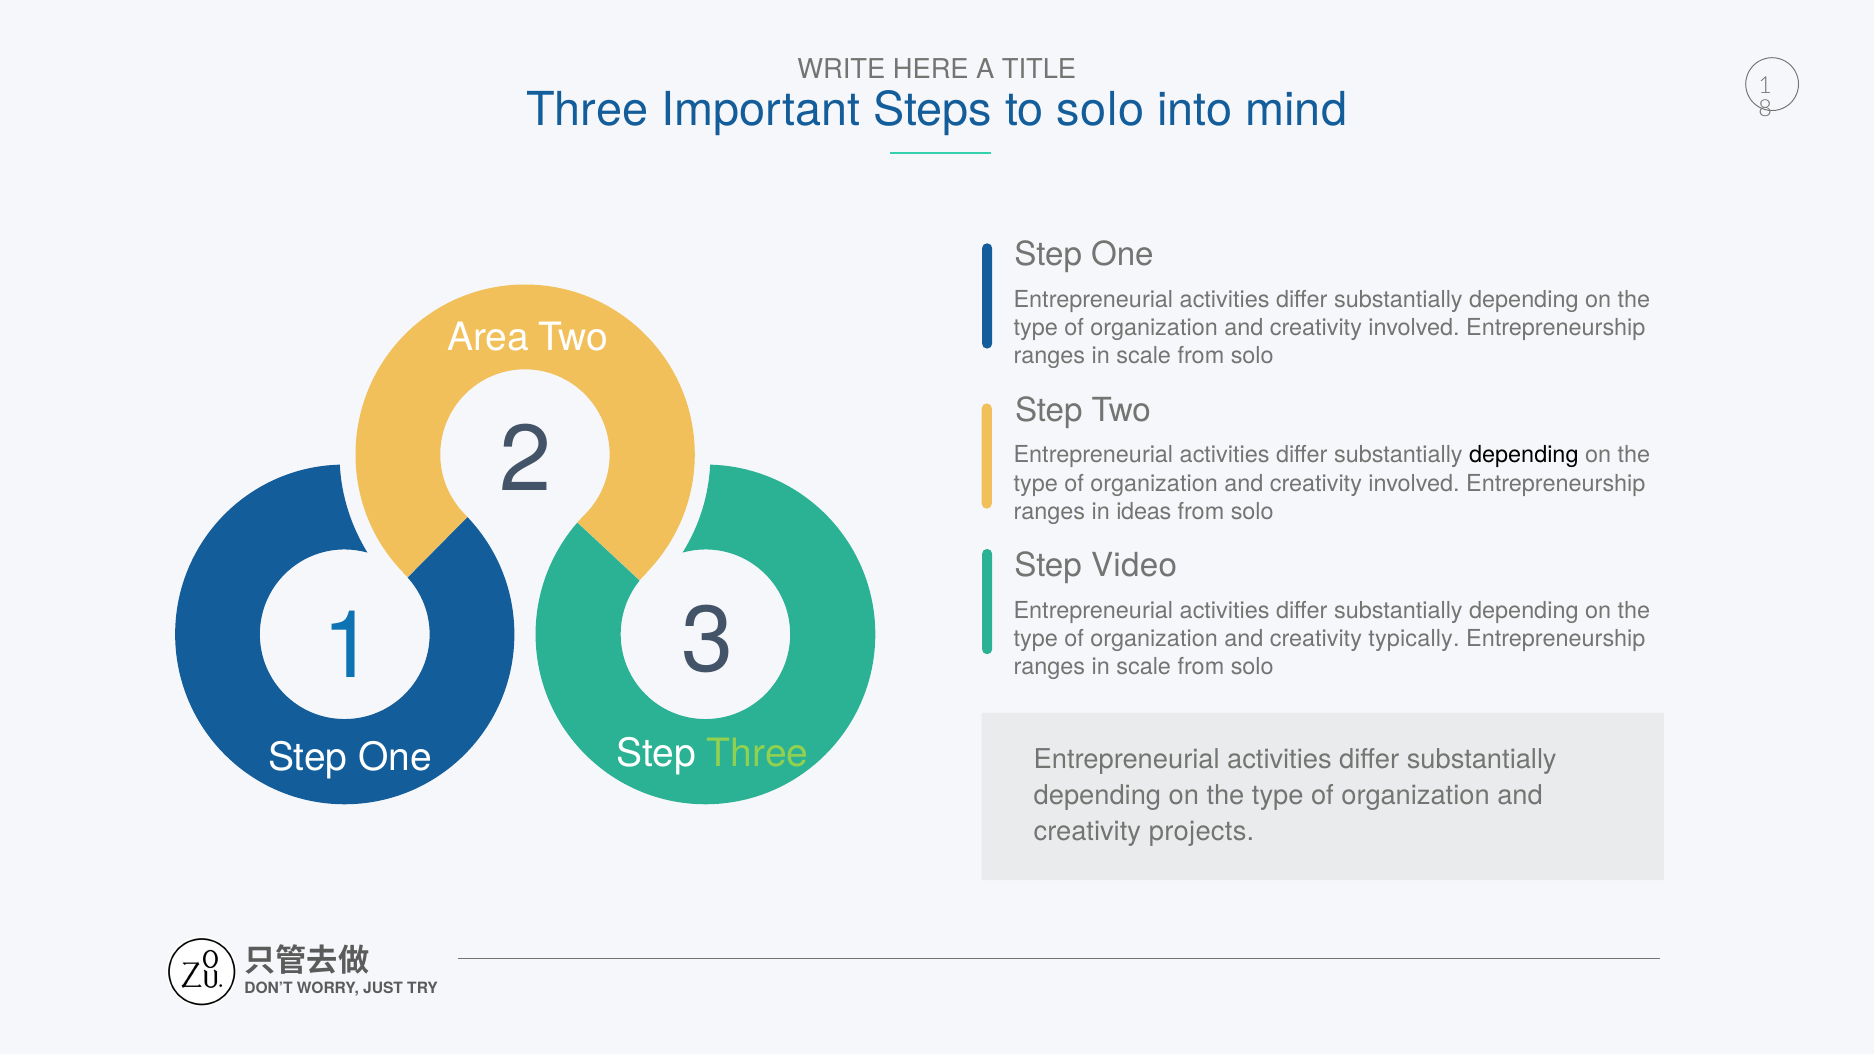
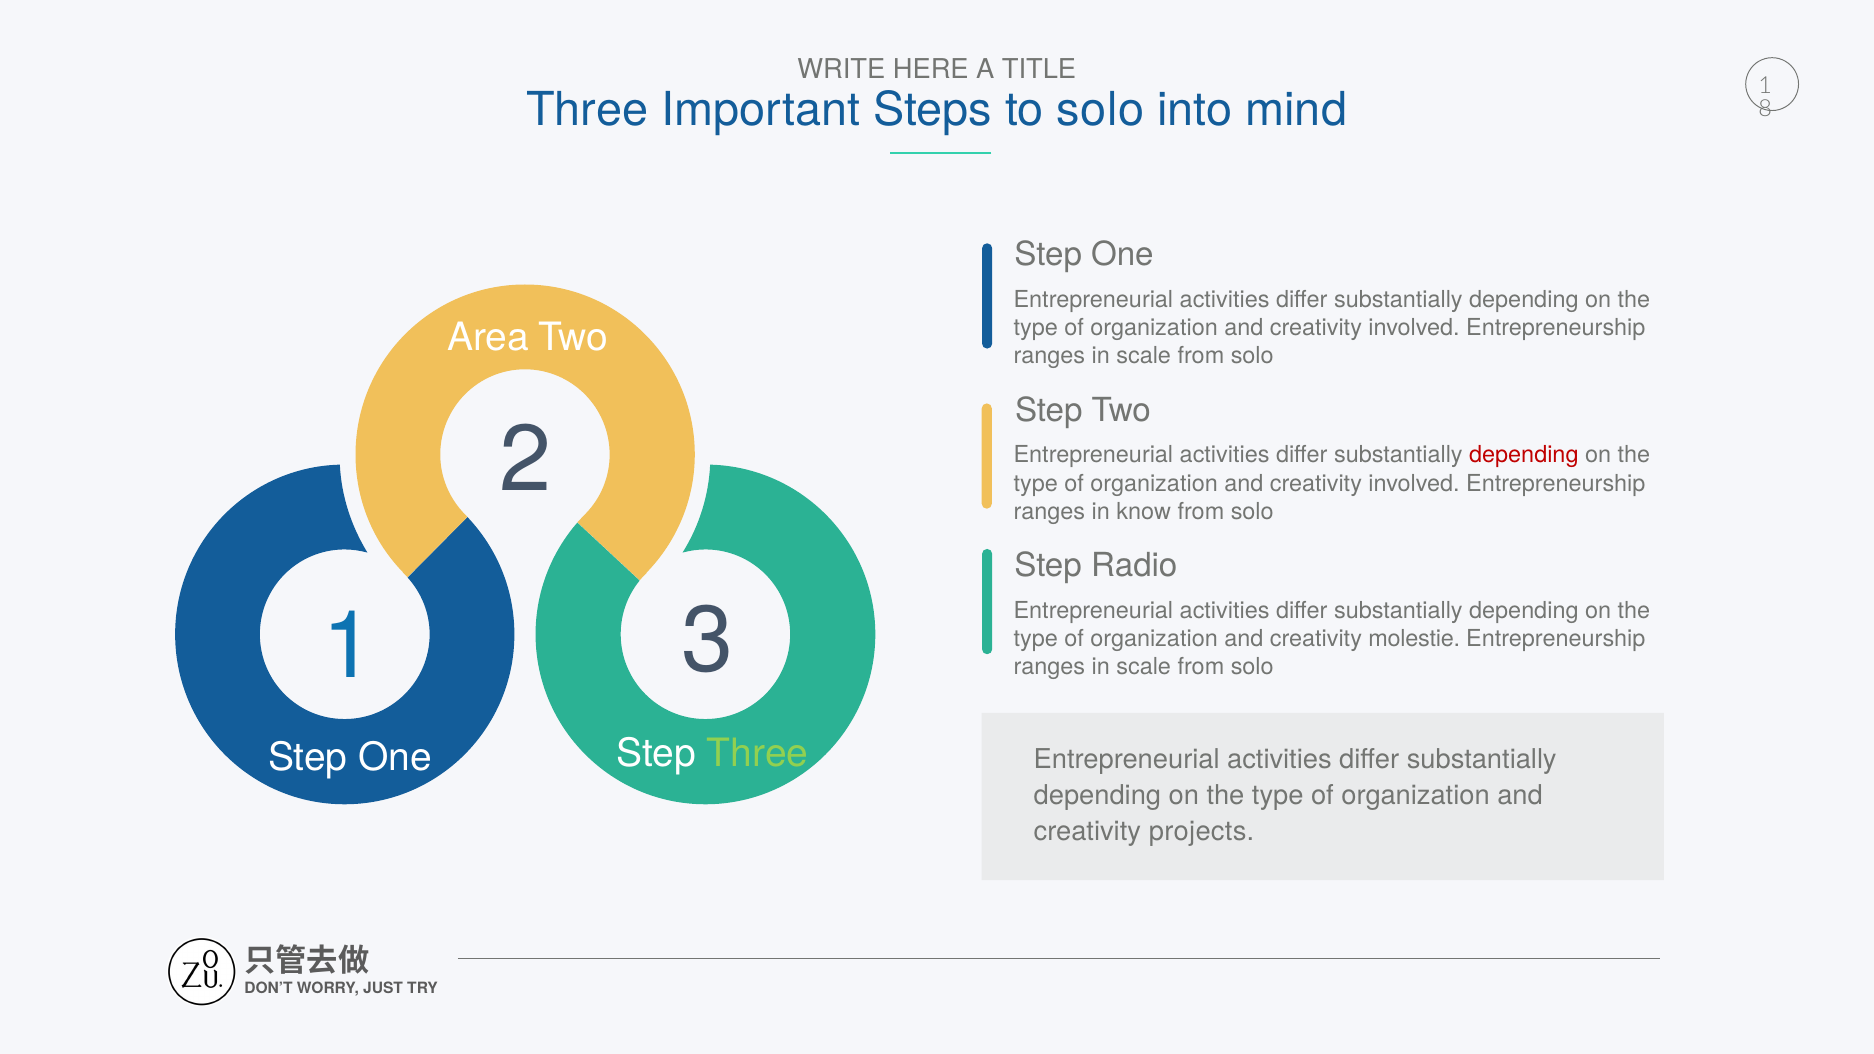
depending at (1524, 455) colour: black -> red
ideas: ideas -> know
Video: Video -> Radio
typically: typically -> molestie
